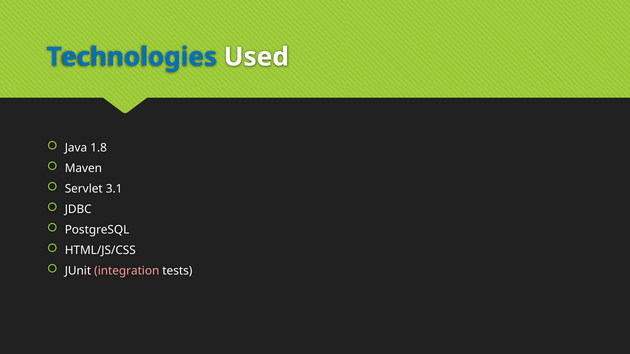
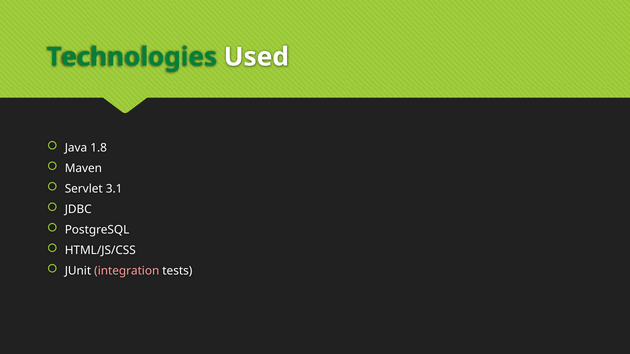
Technologies colour: blue -> green
